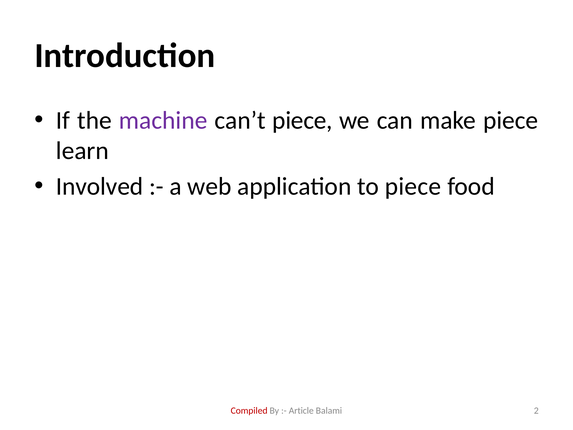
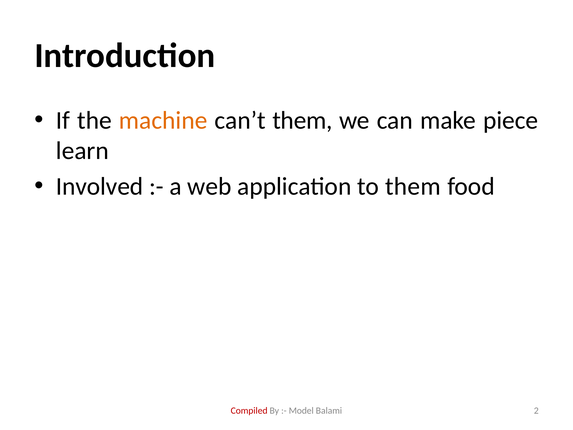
machine colour: purple -> orange
can’t piece: piece -> them
to piece: piece -> them
Article: Article -> Model
